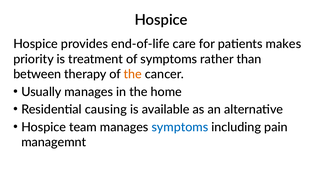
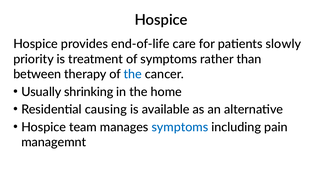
makes: makes -> slowly
the at (133, 74) colour: orange -> blue
Usually manages: manages -> shrinking
